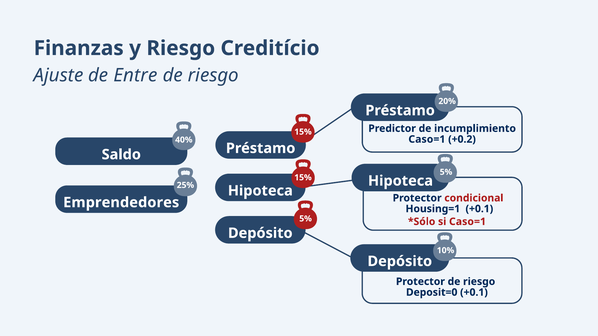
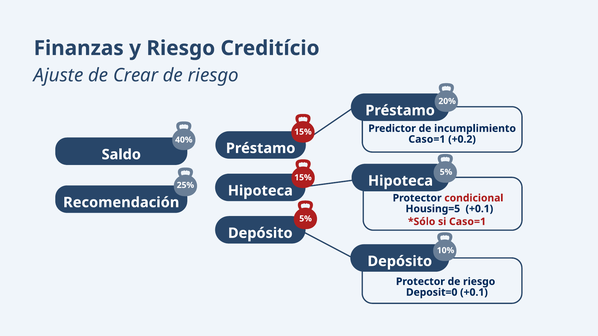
Entre: Entre -> Crear
Emprendedores: Emprendedores -> Recomendación
Housing=1: Housing=1 -> Housing=5
